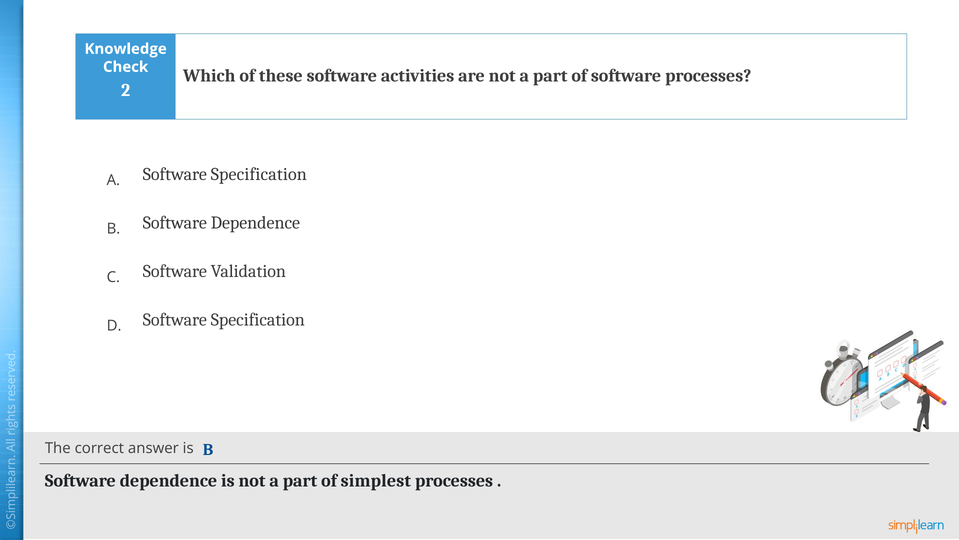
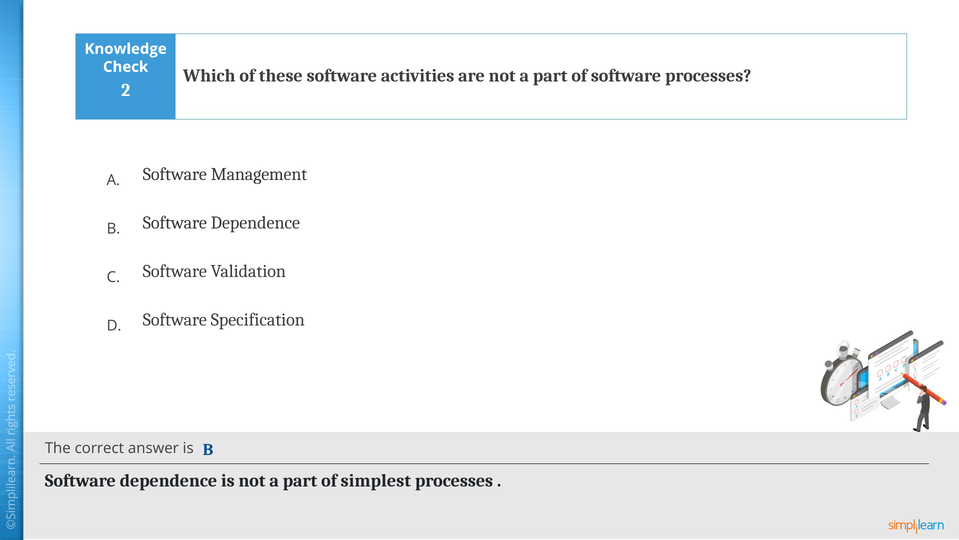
Specification at (259, 174): Specification -> Management
